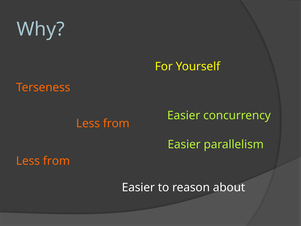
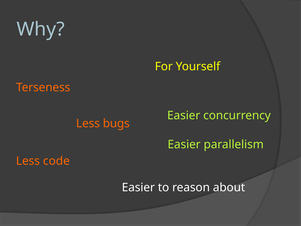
from at (116, 123): from -> bugs
from at (56, 161): from -> code
